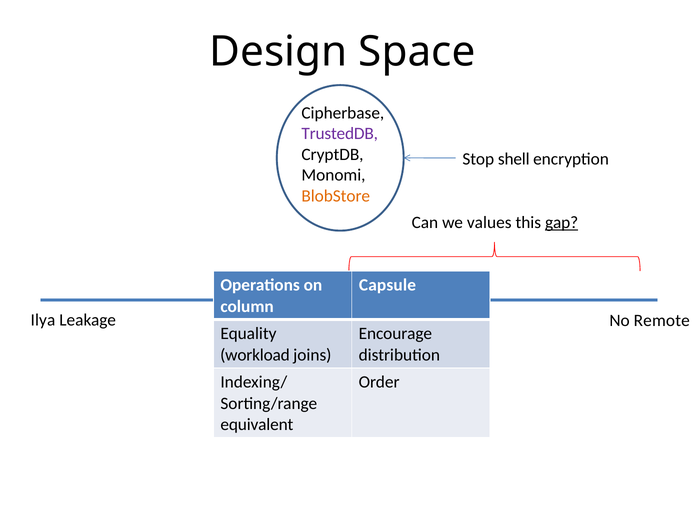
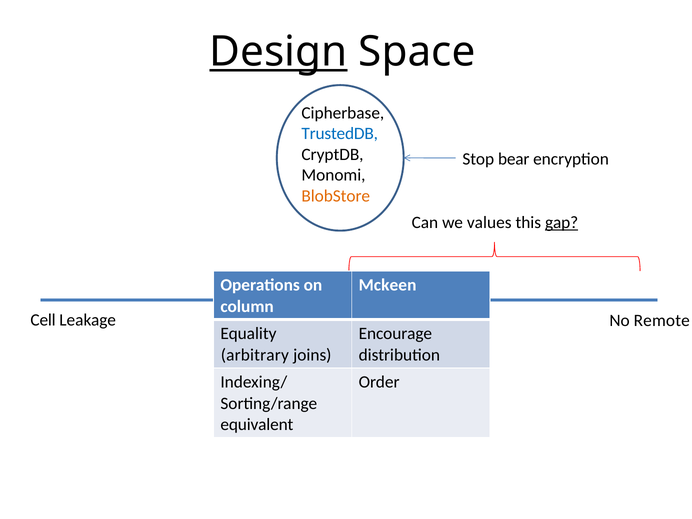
Design underline: none -> present
TrustedDB colour: purple -> blue
shell: shell -> bear
Capsule: Capsule -> Mckeen
Ilya: Ilya -> Cell
workload: workload -> arbitrary
